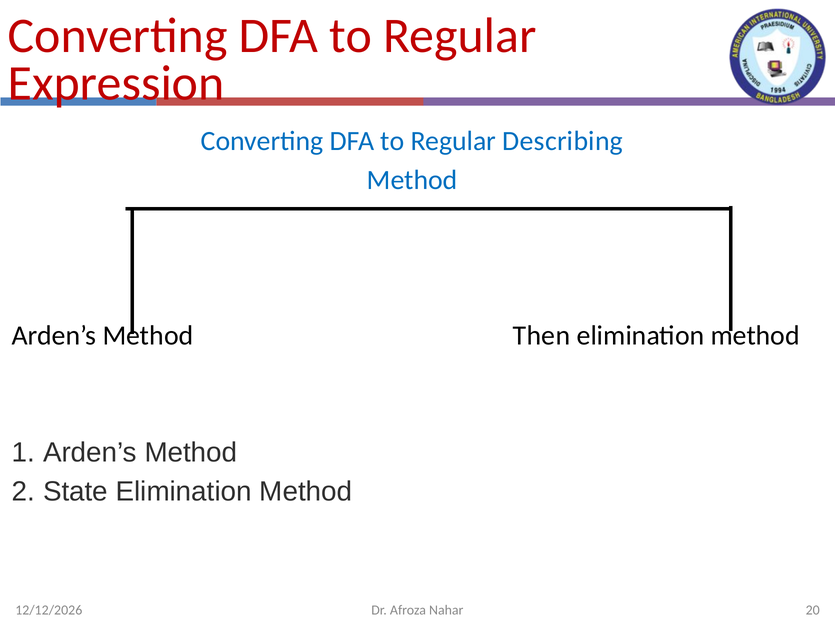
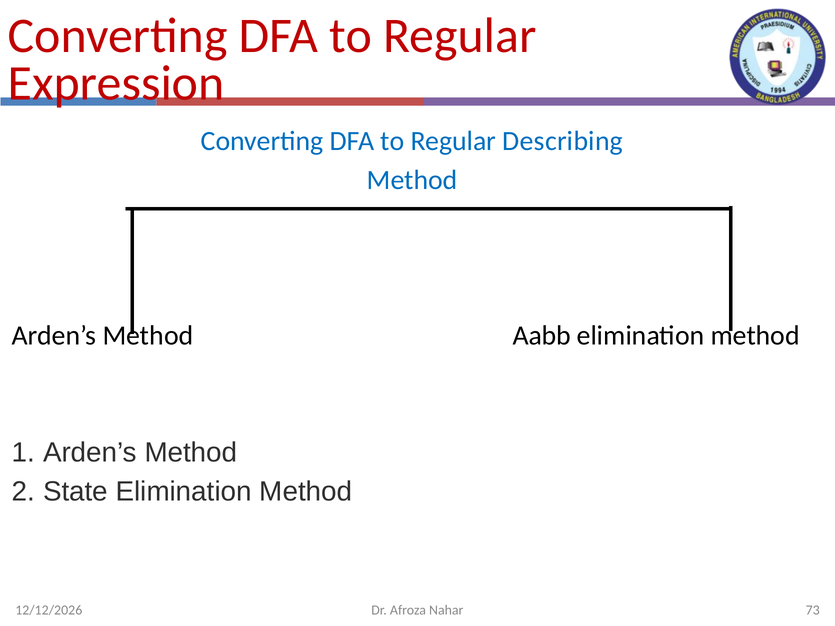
Then: Then -> Aabb
20: 20 -> 73
